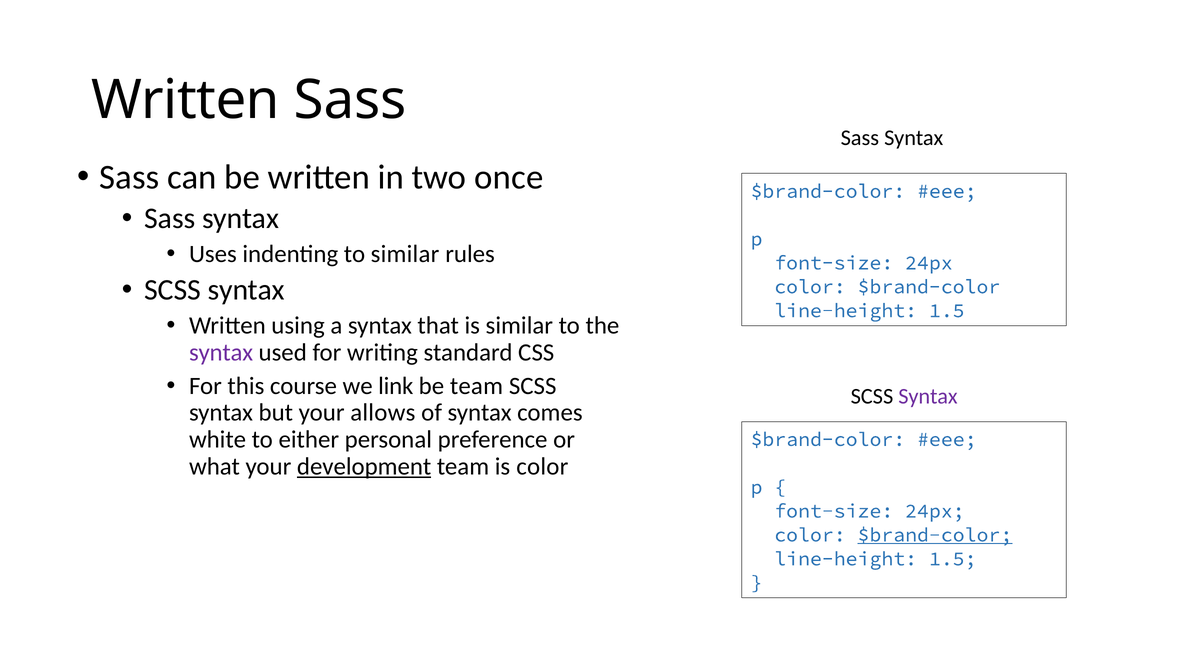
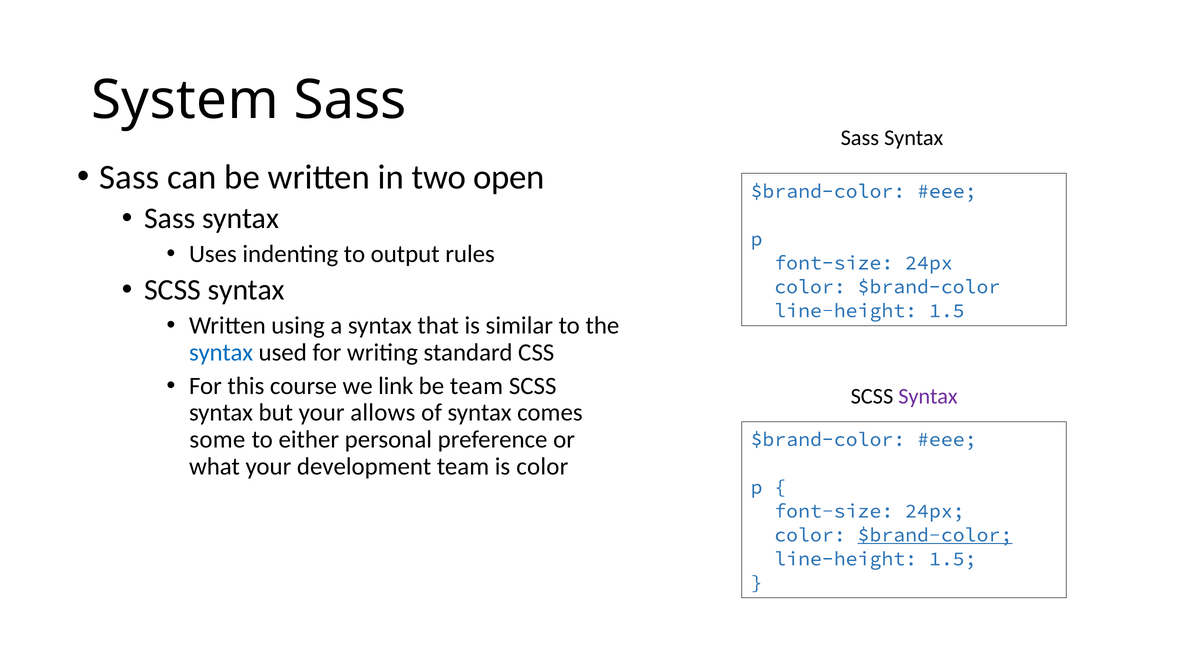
Written at (185, 100): Written -> System
once: once -> open
to similar: similar -> output
syntax at (221, 352) colour: purple -> blue
white: white -> some
development underline: present -> none
